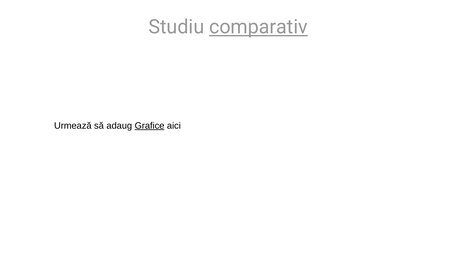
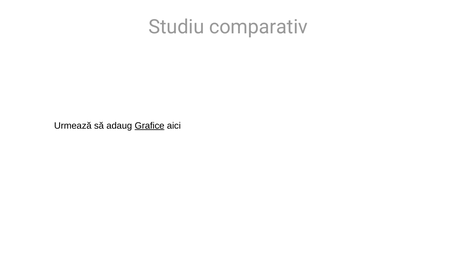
comparativ underline: present -> none
